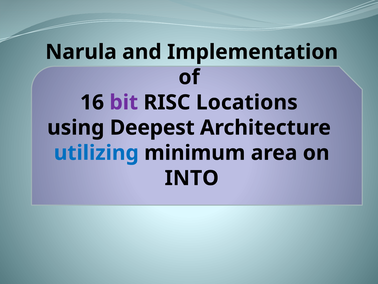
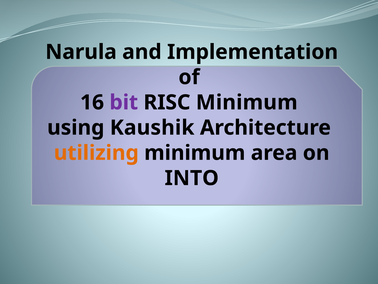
RISC Locations: Locations -> Minimum
Deepest: Deepest -> Kaushik
utilizing colour: blue -> orange
